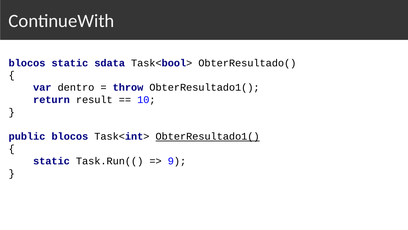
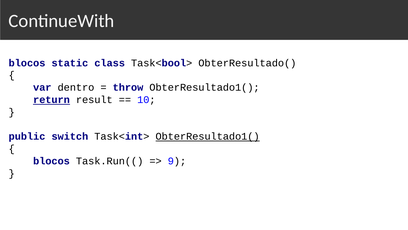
sdata: sdata -> class
return underline: none -> present
public blocos: blocos -> switch
static at (51, 161): static -> blocos
